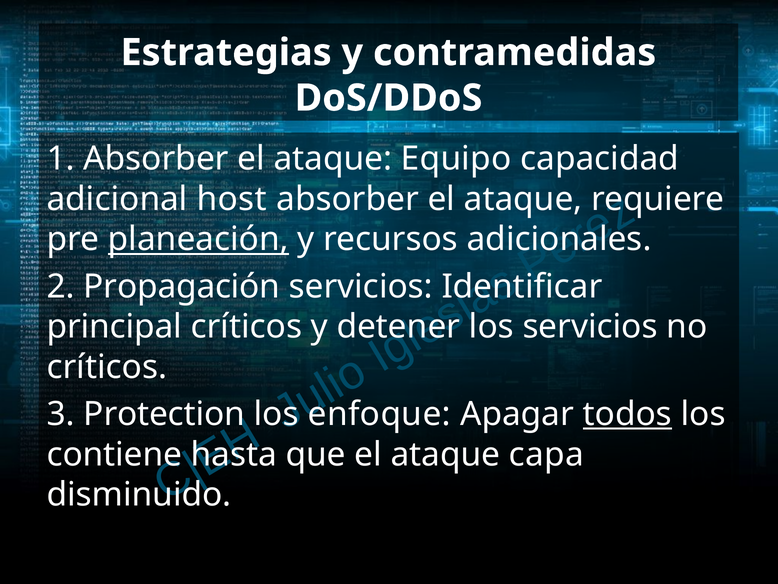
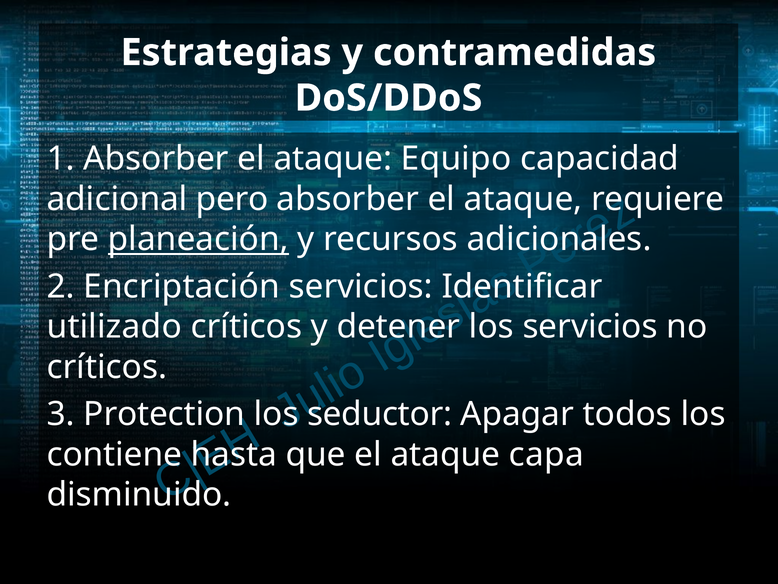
host: host -> pero
Propagación: Propagación -> Encriptación
principal: principal -> utilizado
enfoque: enfoque -> seductor
todos underline: present -> none
